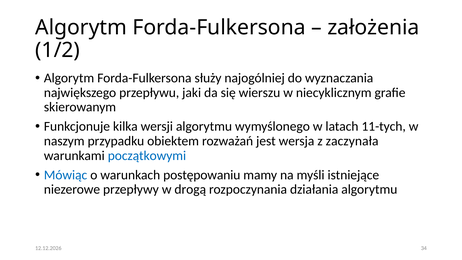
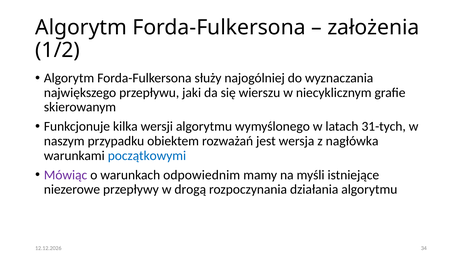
11-tych: 11-tych -> 31-tych
zaczynała: zaczynała -> nagłówka
Mówiąc colour: blue -> purple
postępowaniu: postępowaniu -> odpowiednim
